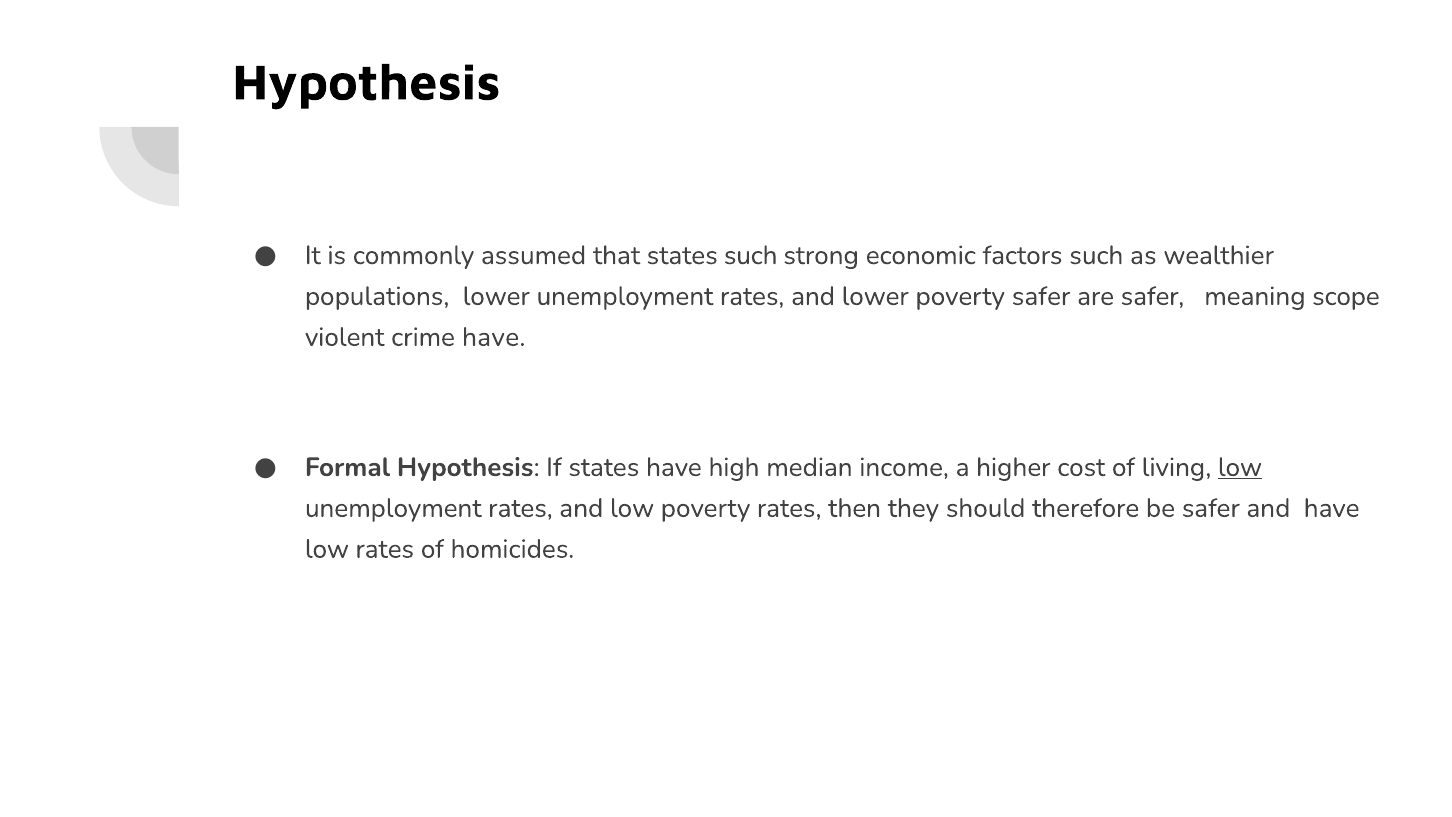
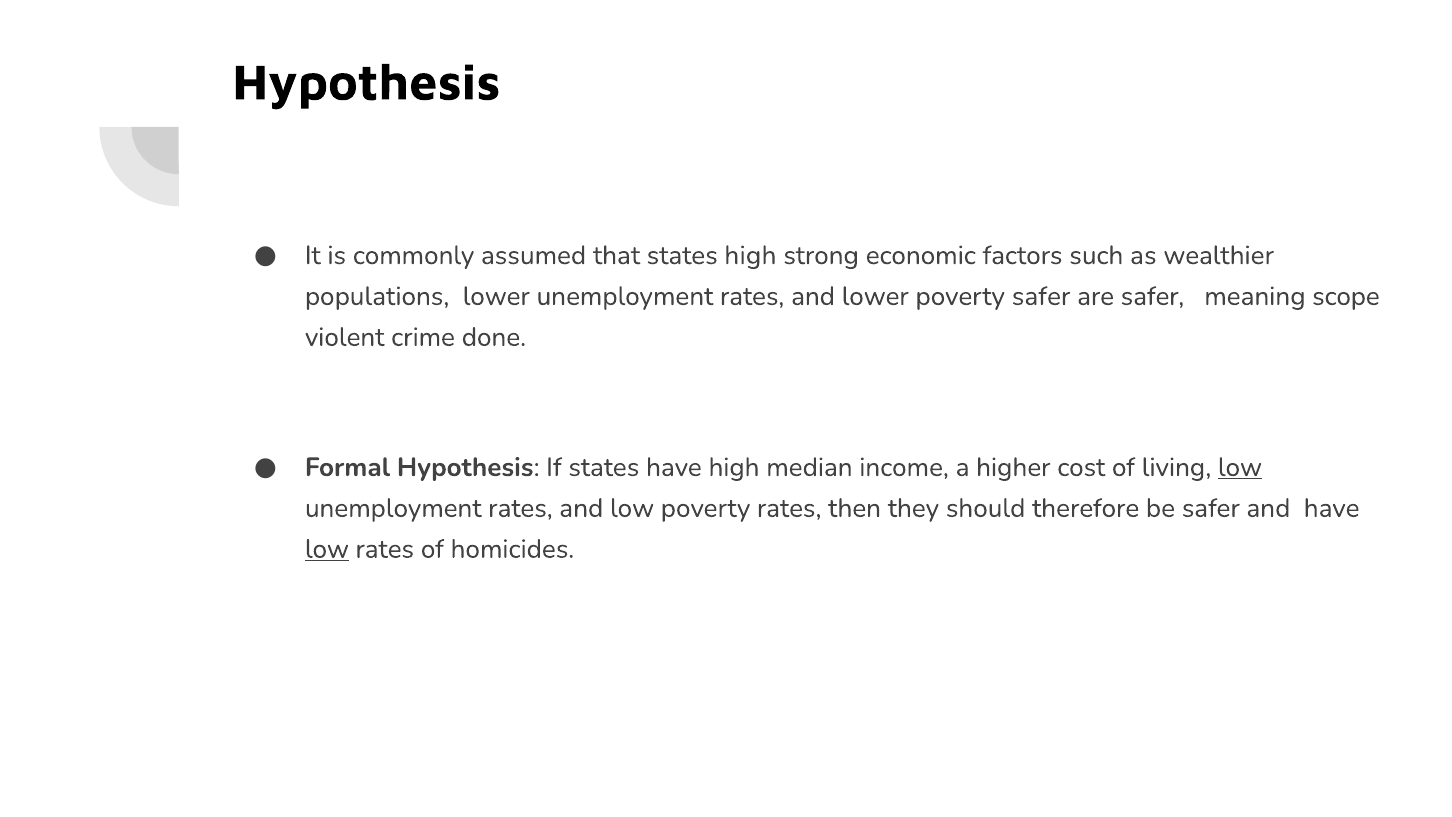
states such: such -> high
crime have: have -> done
low at (327, 549) underline: none -> present
